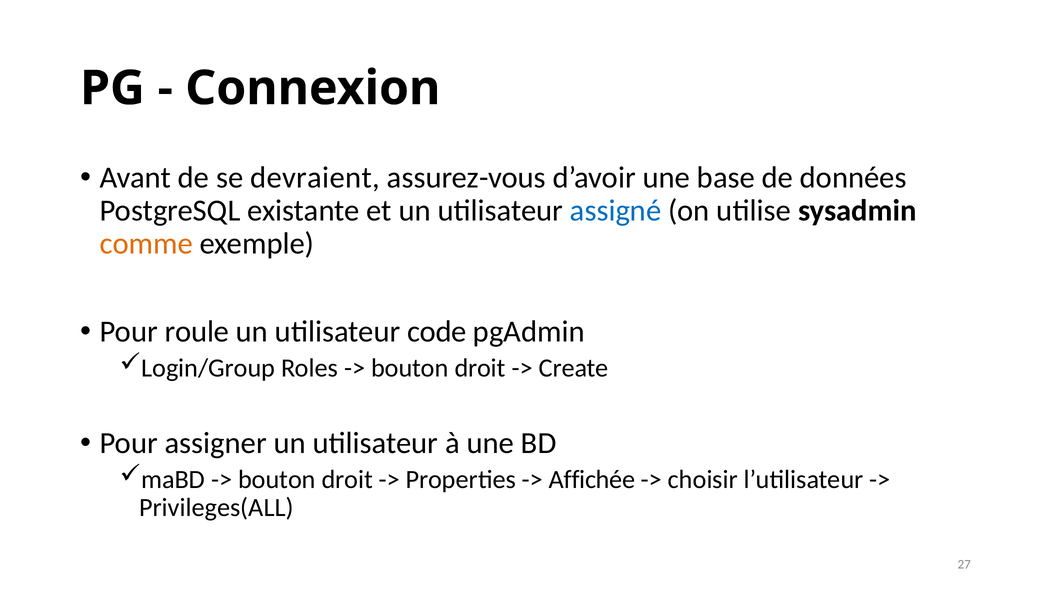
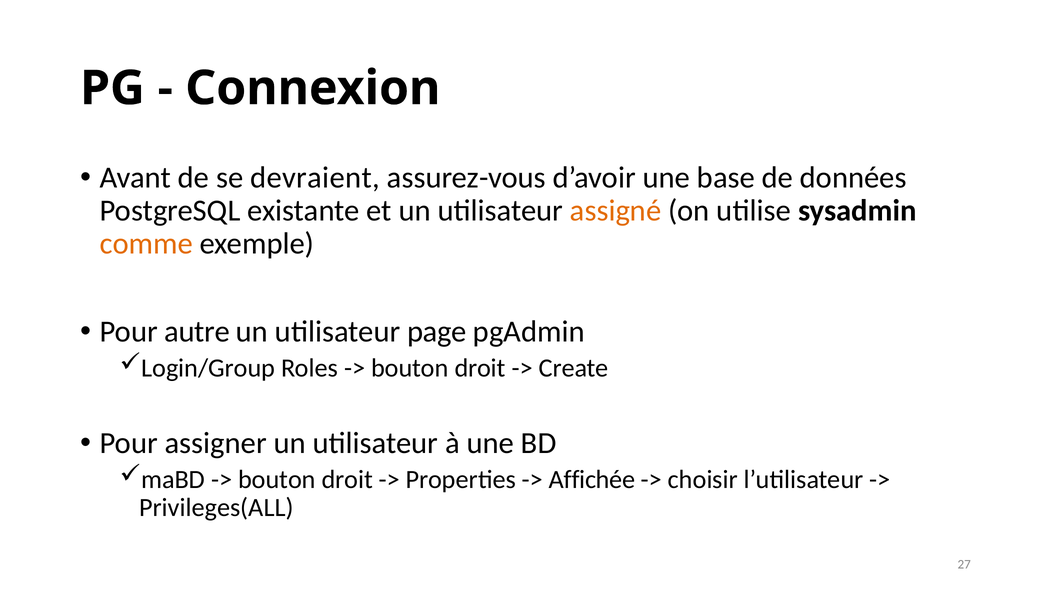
assigné colour: blue -> orange
roule: roule -> autre
code: code -> page
